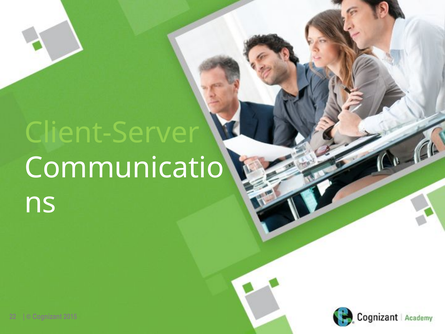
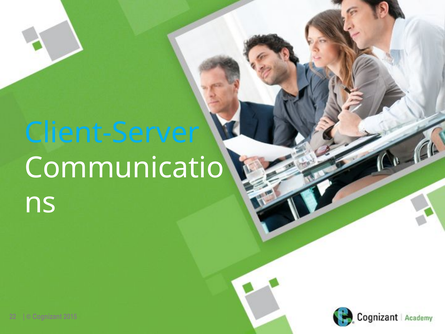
Client-Server colour: light green -> light blue
